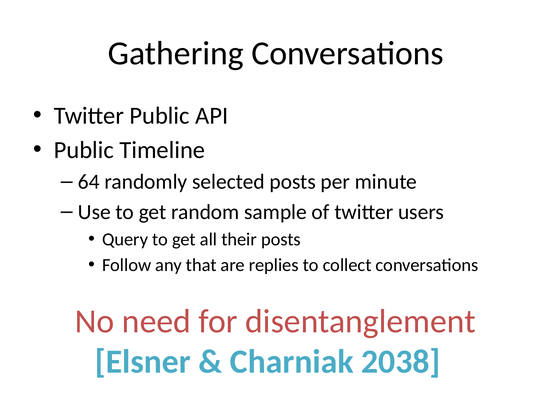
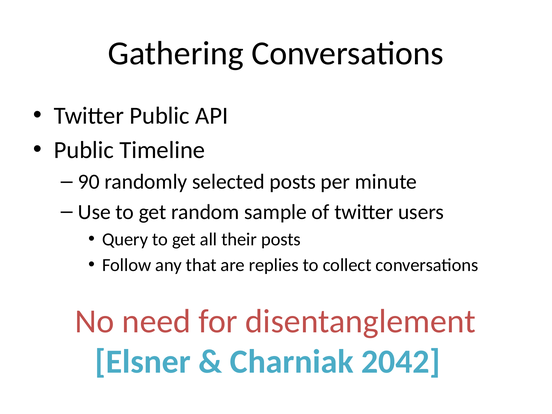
64: 64 -> 90
2038: 2038 -> 2042
